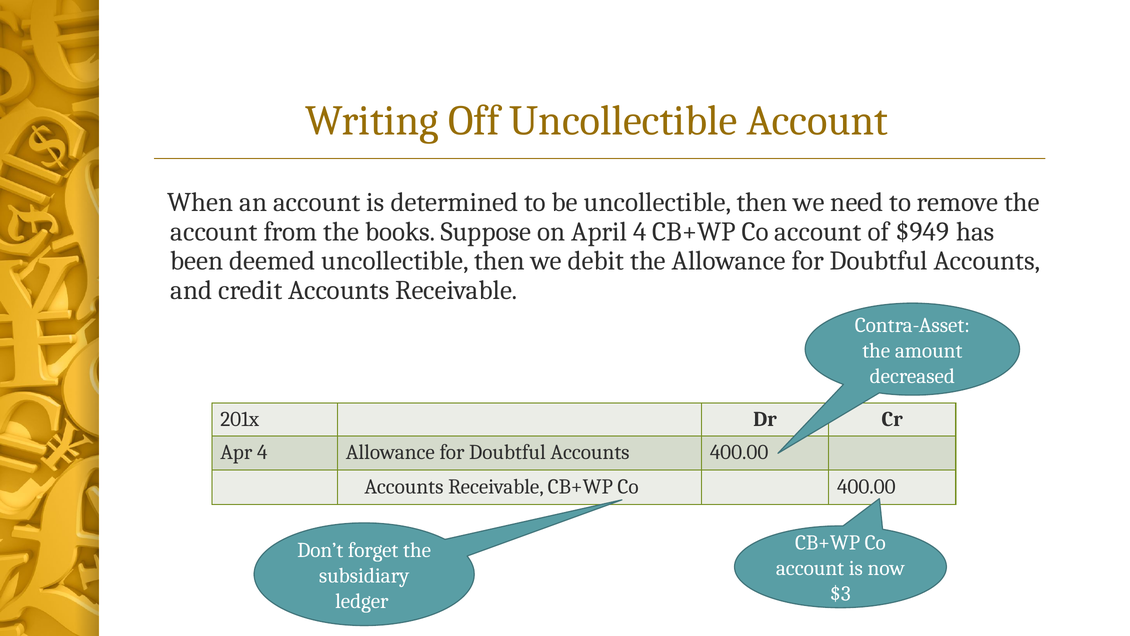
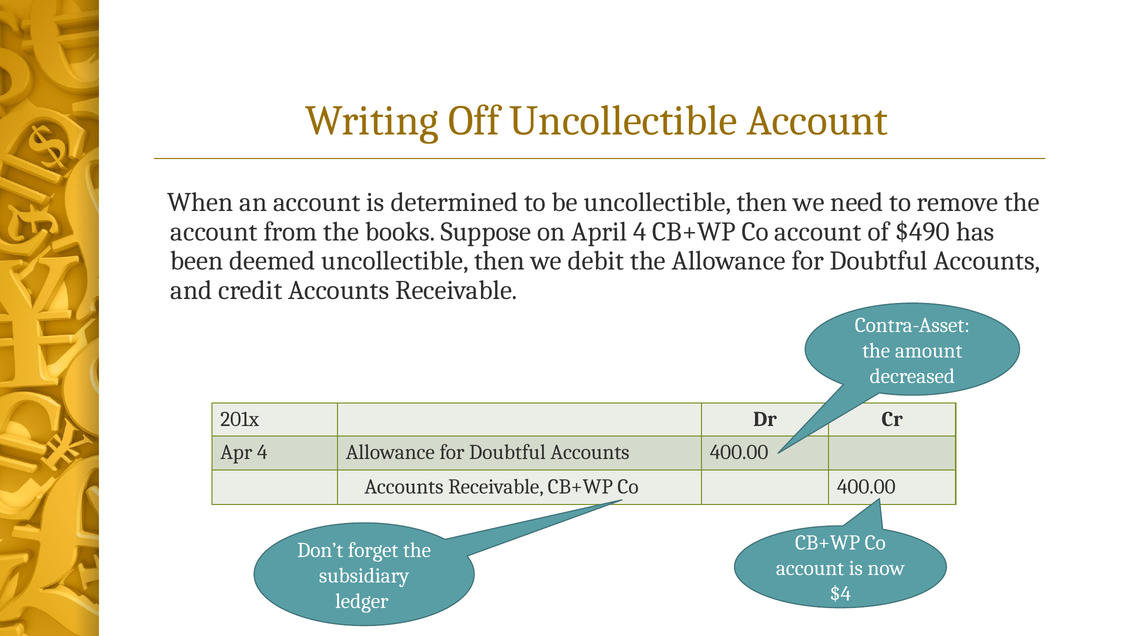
$949: $949 -> $490
$3: $3 -> $4
